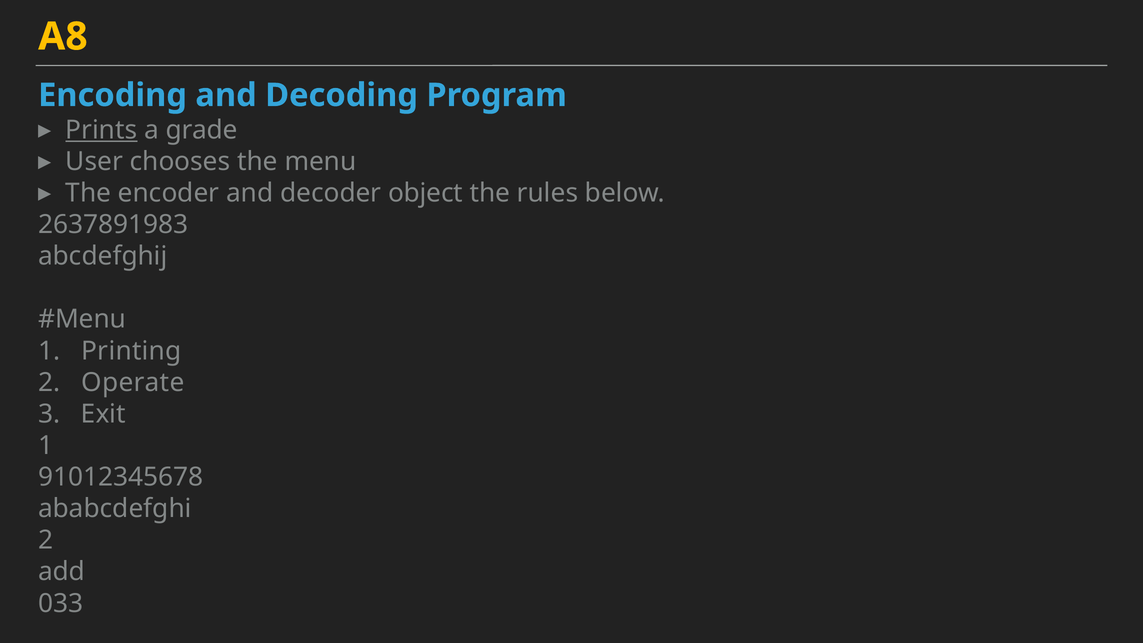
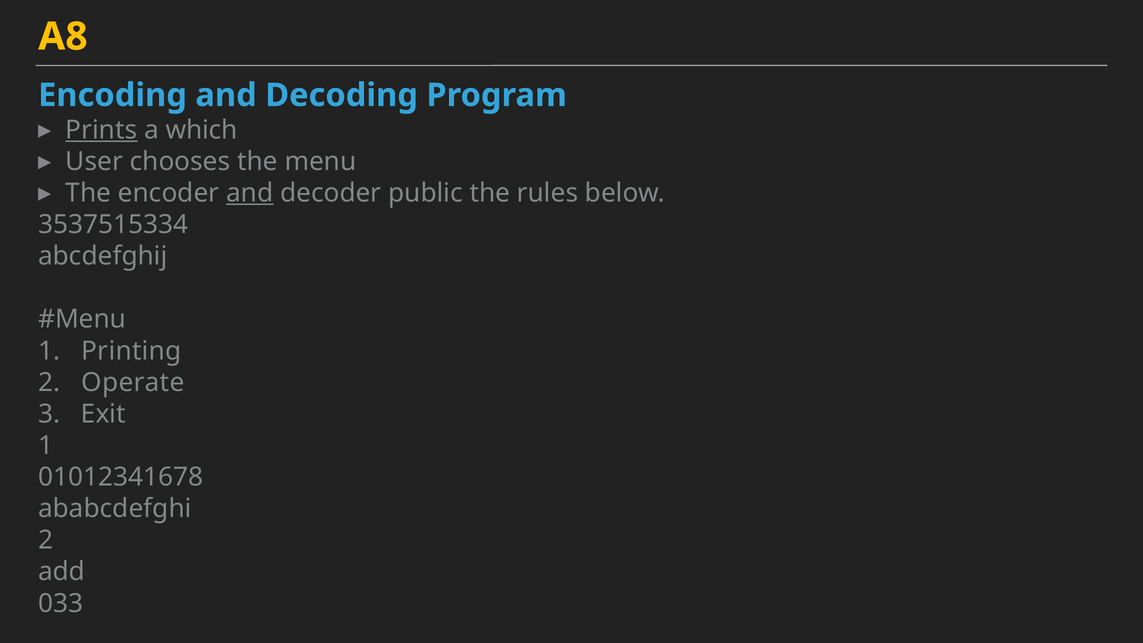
grade: grade -> which
and at (250, 193) underline: none -> present
object: object -> public
2637891983: 2637891983 -> 3537515334
91012345678: 91012345678 -> 01012341678
